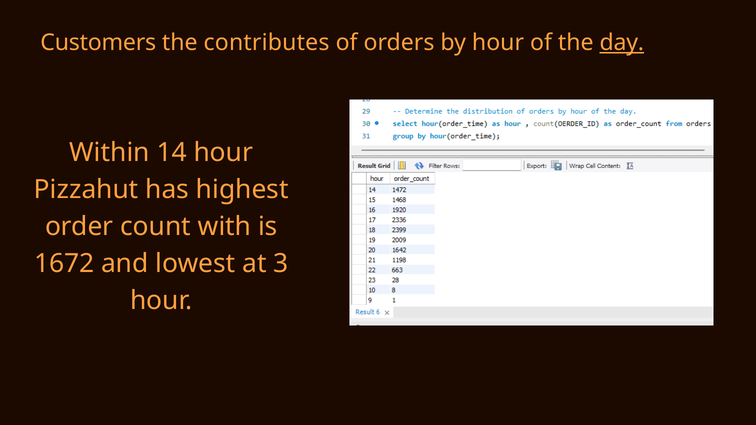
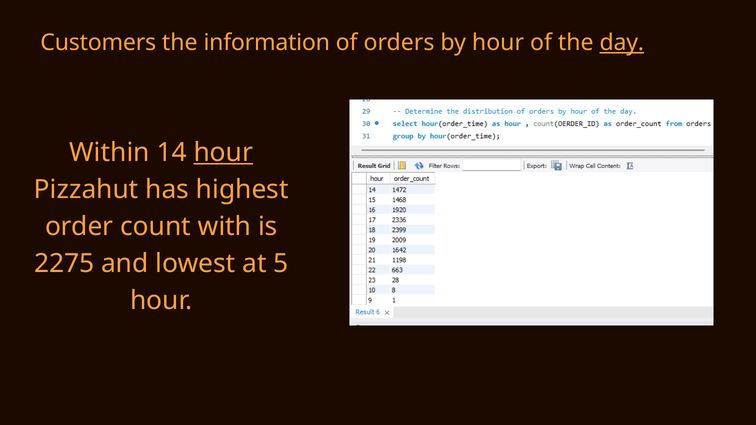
contributes: contributes -> information
hour at (223, 153) underline: none -> present
1672: 1672 -> 2275
3: 3 -> 5
